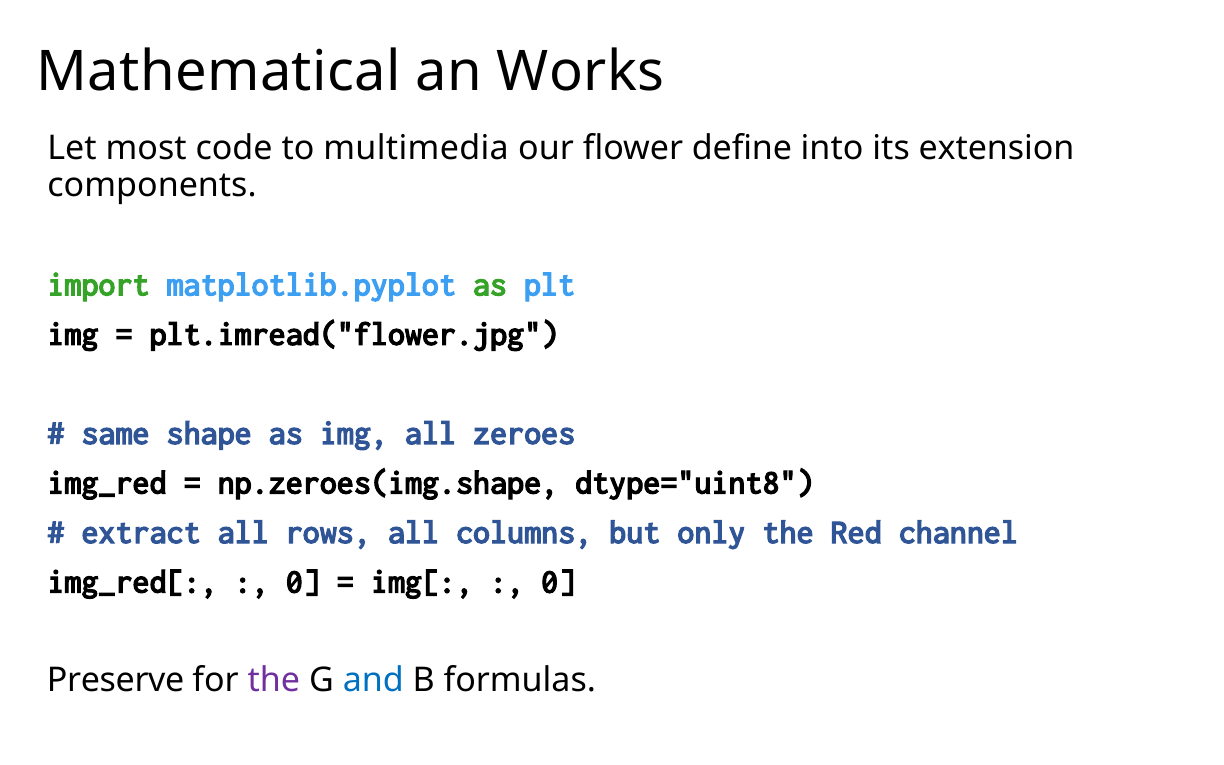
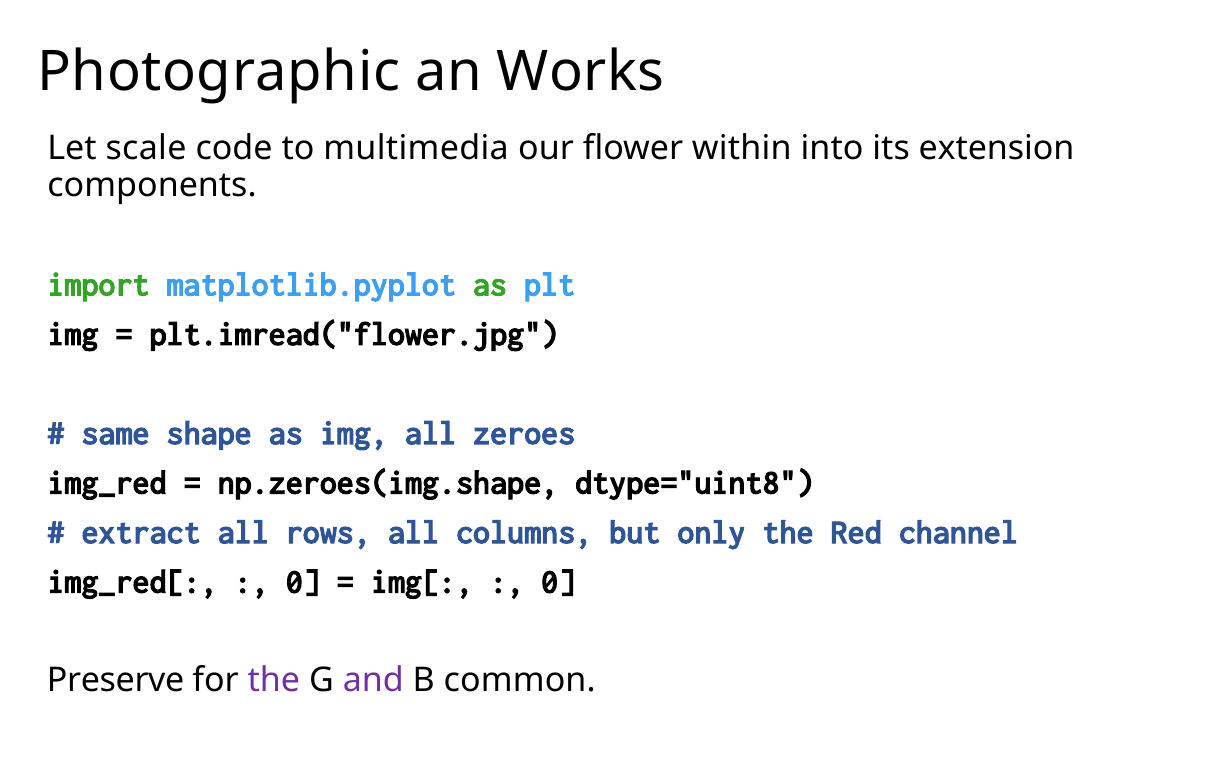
Mathematical: Mathematical -> Photographic
most: most -> scale
define: define -> within
and colour: blue -> purple
formulas: formulas -> common
